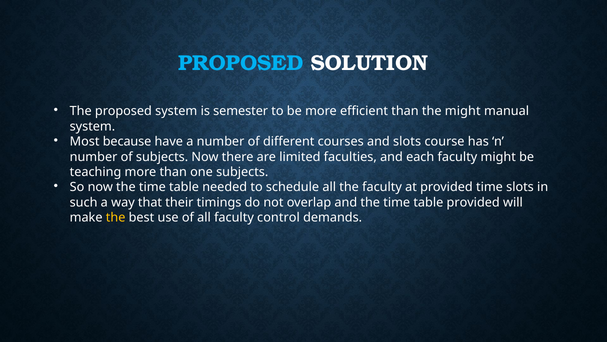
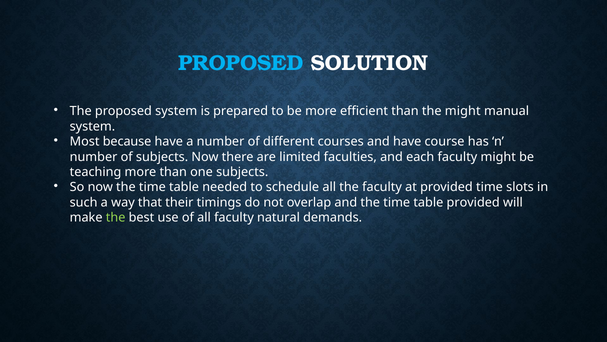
semester: semester -> prepared
and slots: slots -> have
the at (116, 217) colour: yellow -> light green
control: control -> natural
